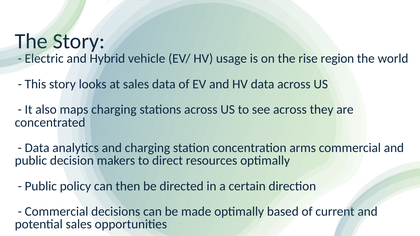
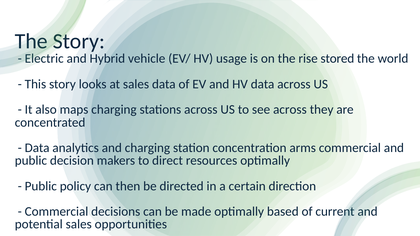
region: region -> stored
